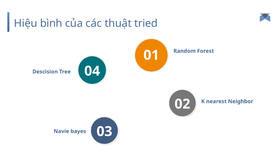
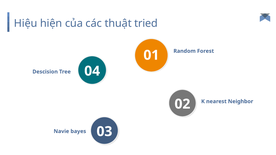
bình: bình -> hiện
